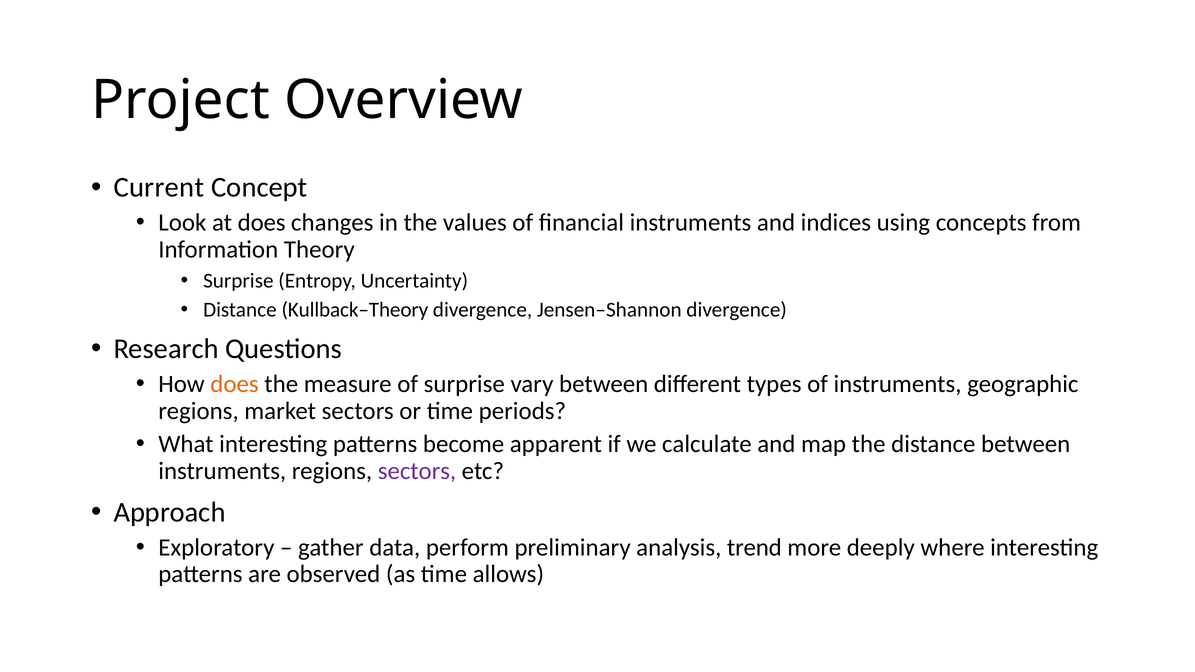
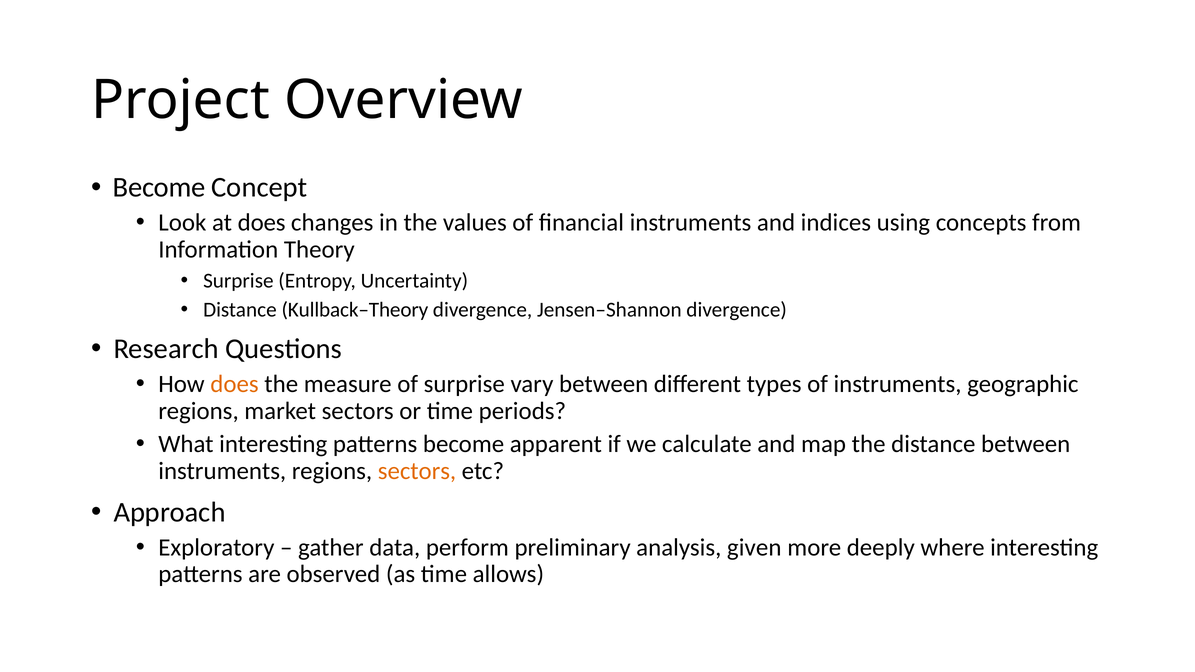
Current at (159, 188): Current -> Become
sectors at (417, 471) colour: purple -> orange
trend: trend -> given
